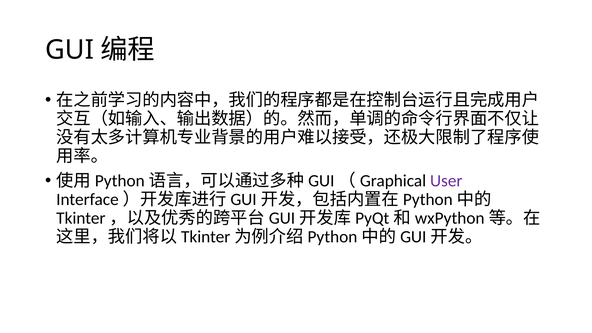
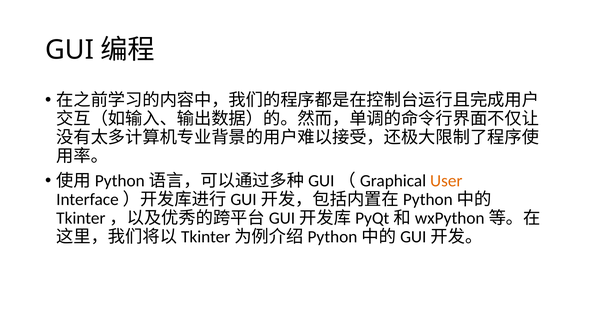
User colour: purple -> orange
